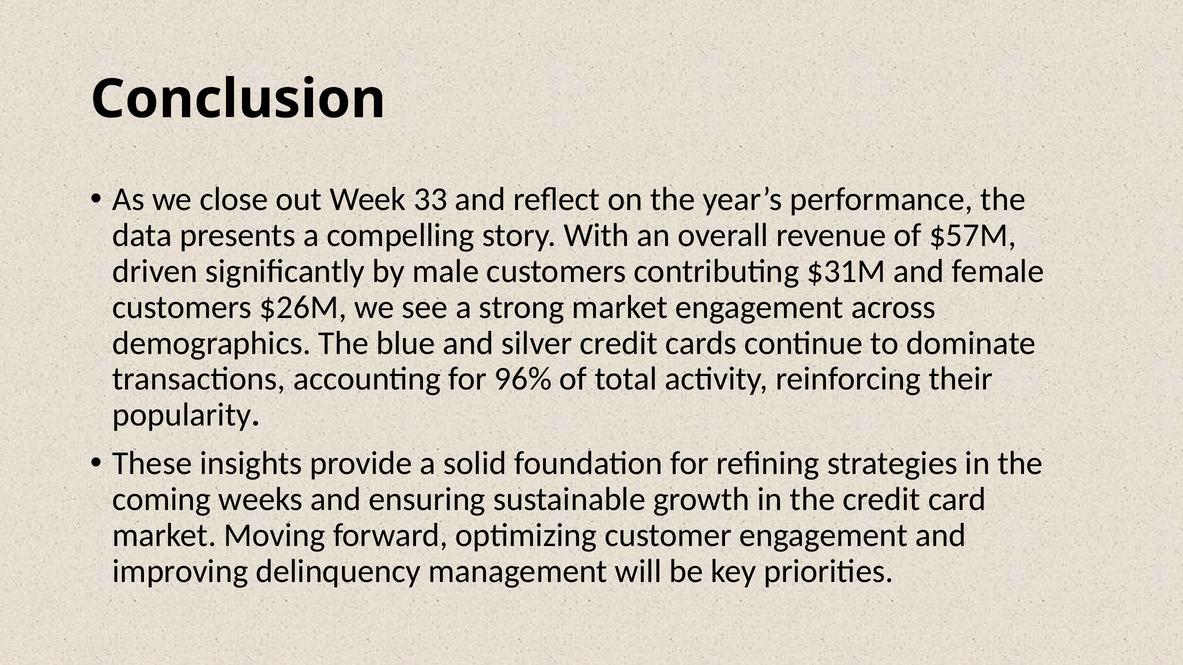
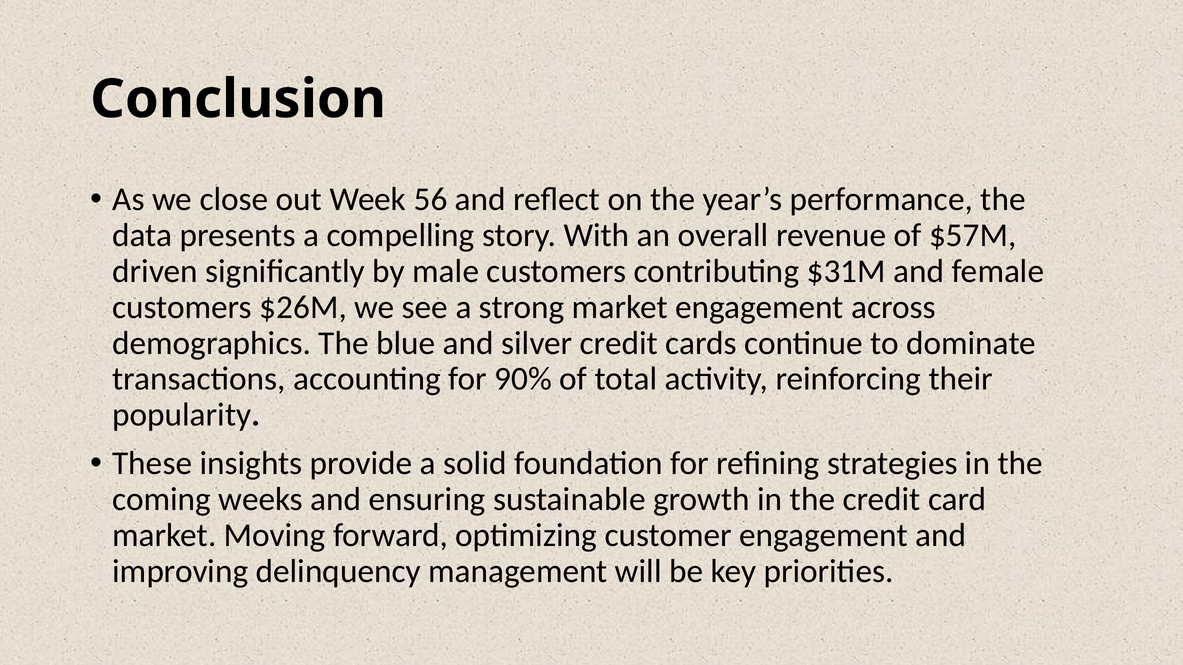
33: 33 -> 56
96%: 96% -> 90%
